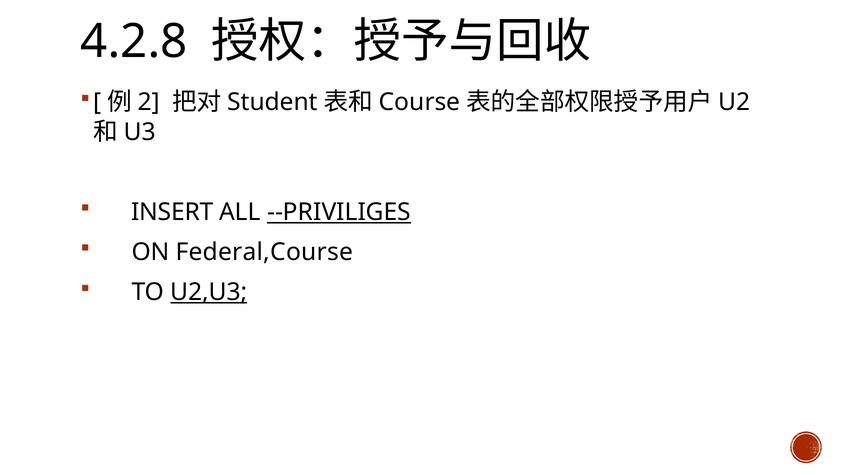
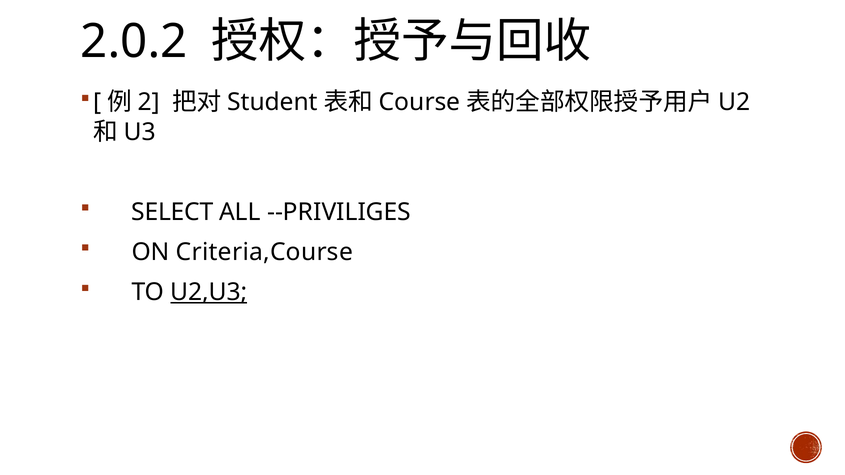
4.2.8: 4.2.8 -> 2.0.2
INSERT: INSERT -> SELECT
--PRIVILIGES underline: present -> none
Federal,Course: Federal,Course -> Criteria,Course
